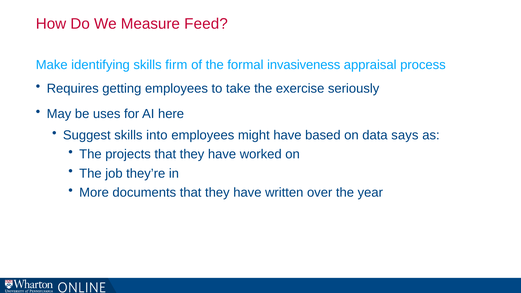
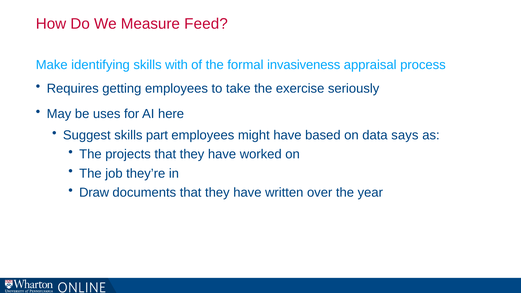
firm: firm -> with
into: into -> part
More: More -> Draw
